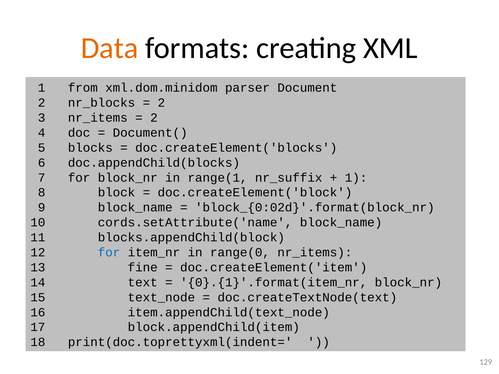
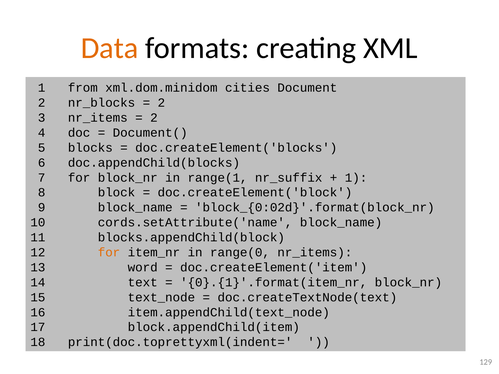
parser: parser -> cities
for at (109, 253) colour: blue -> orange
fine: fine -> word
